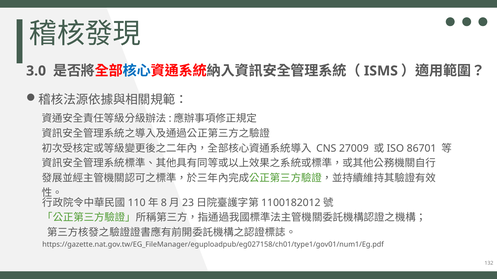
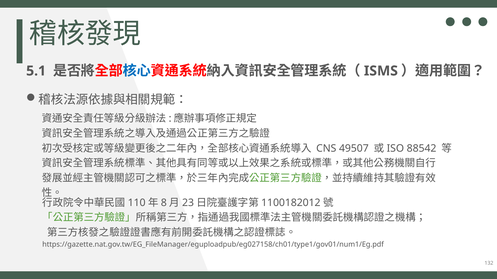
3.0: 3.0 -> 5.1
27009: 27009 -> 49507
86701: 86701 -> 88542
